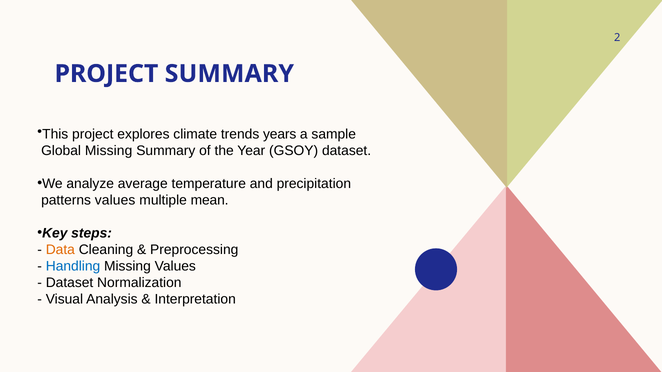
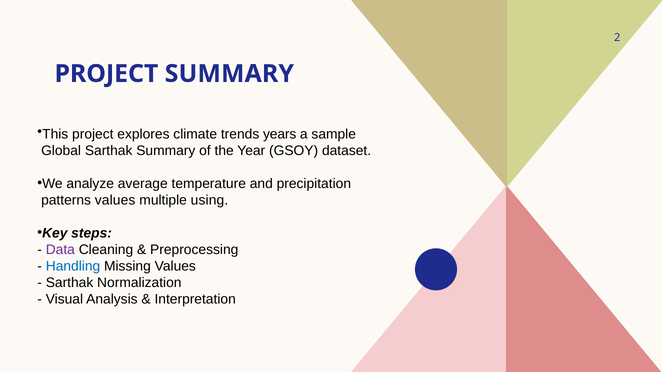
Global Missing: Missing -> Sarthak
mean: mean -> using
Data colour: orange -> purple
Dataset at (70, 283): Dataset -> Sarthak
